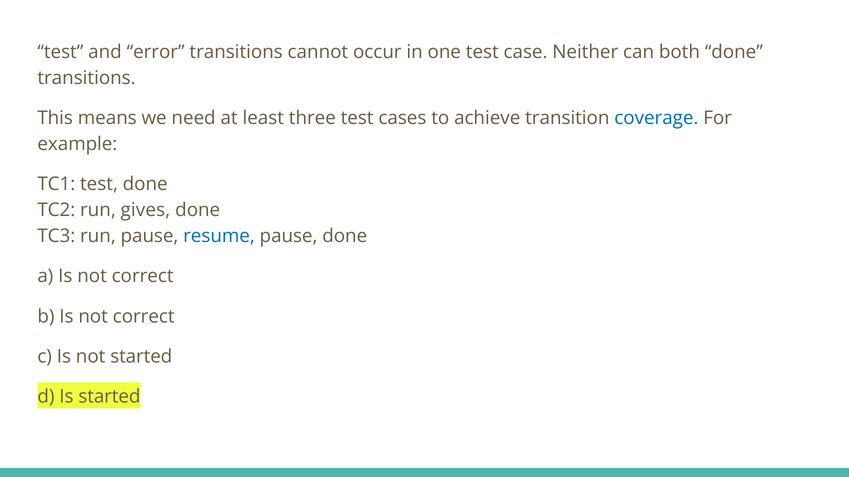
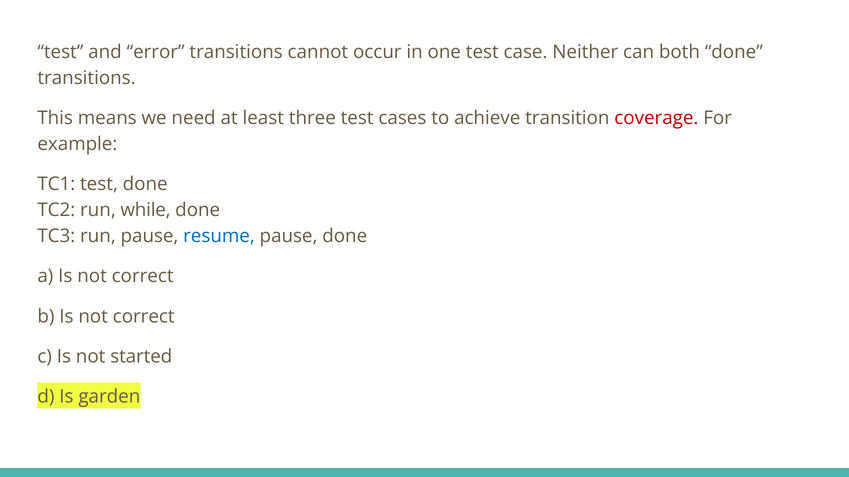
coverage colour: blue -> red
gives: gives -> while
Is started: started -> garden
